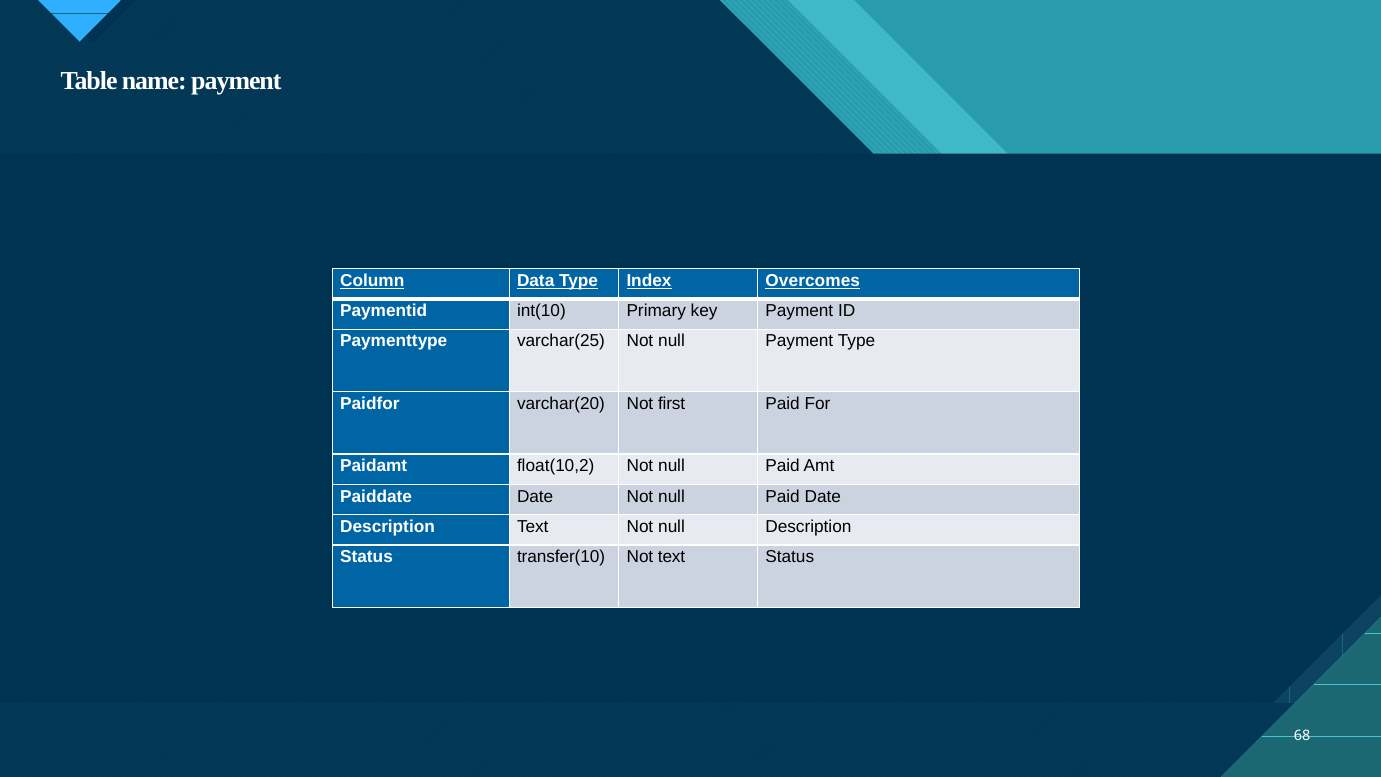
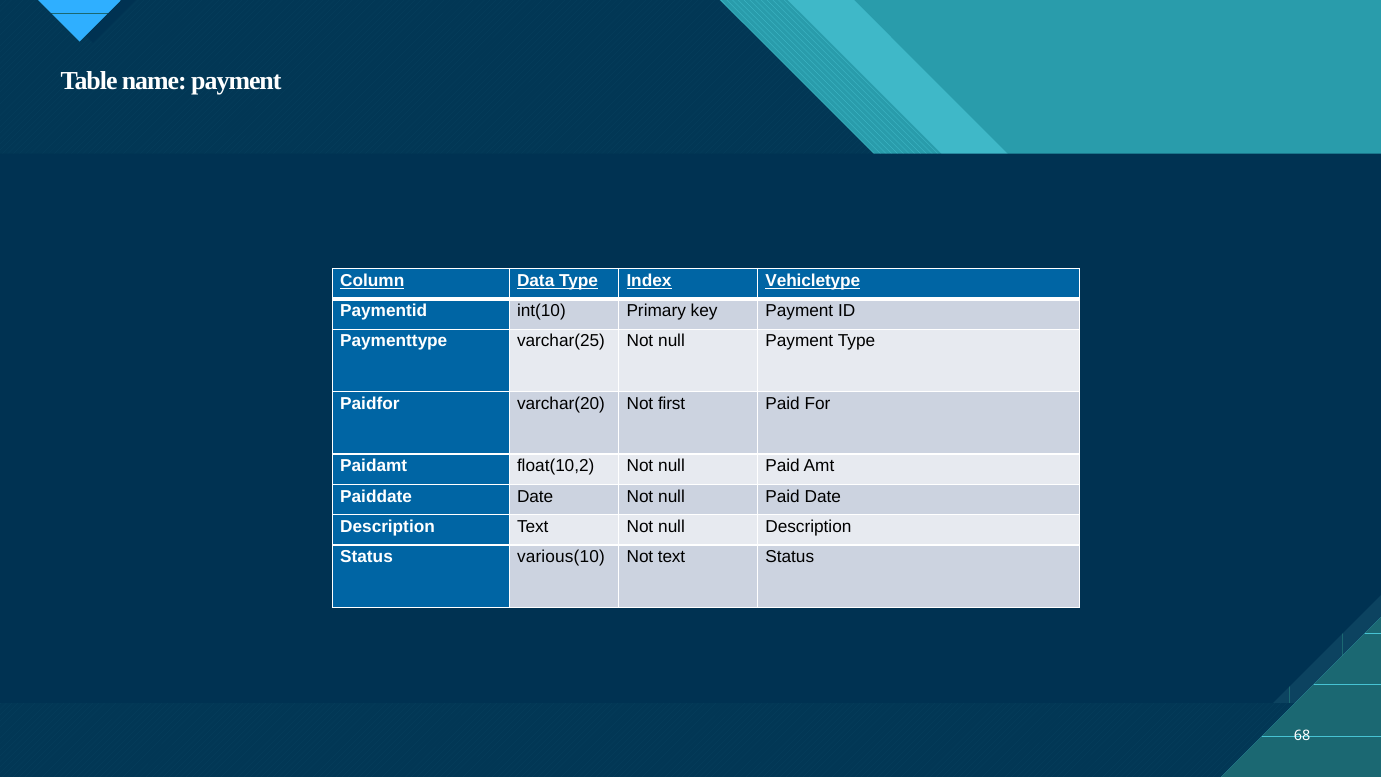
Overcomes: Overcomes -> Vehicletype
transfer(10: transfer(10 -> various(10
